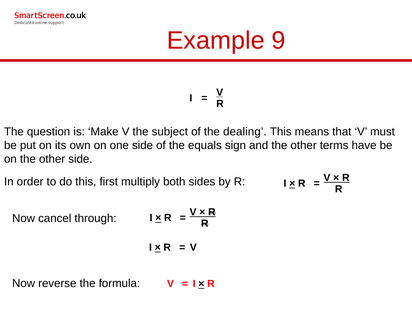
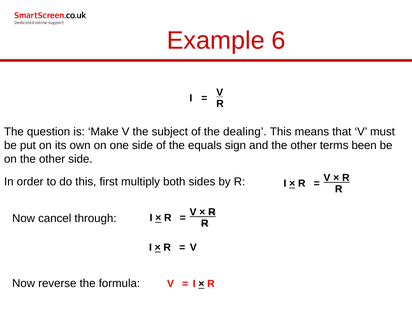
9: 9 -> 6
have: have -> been
